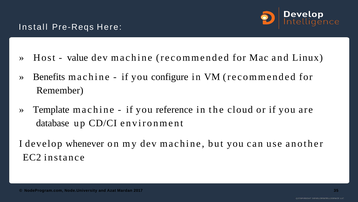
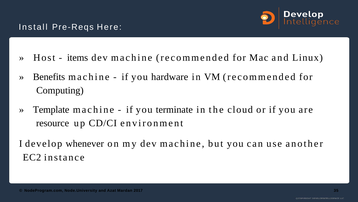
value: value -> items
configure: configure -> hardware
Remember: Remember -> Computing
reference: reference -> terminate
database: database -> resource
